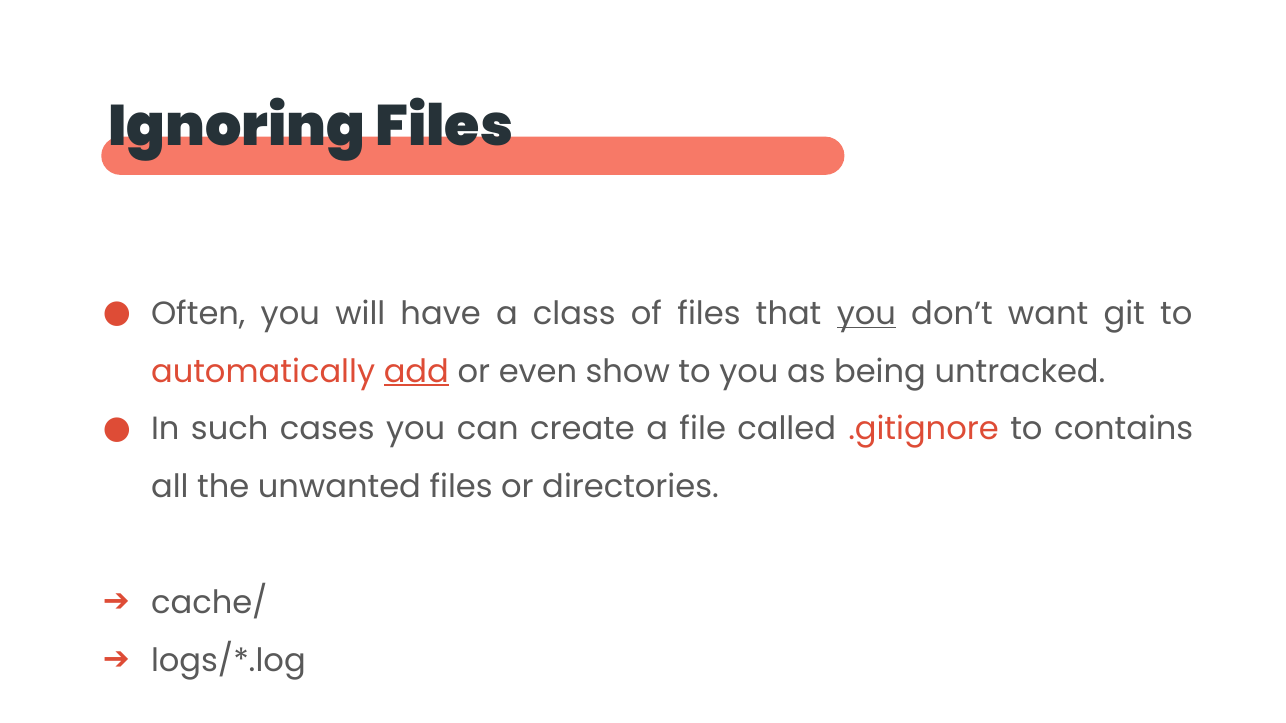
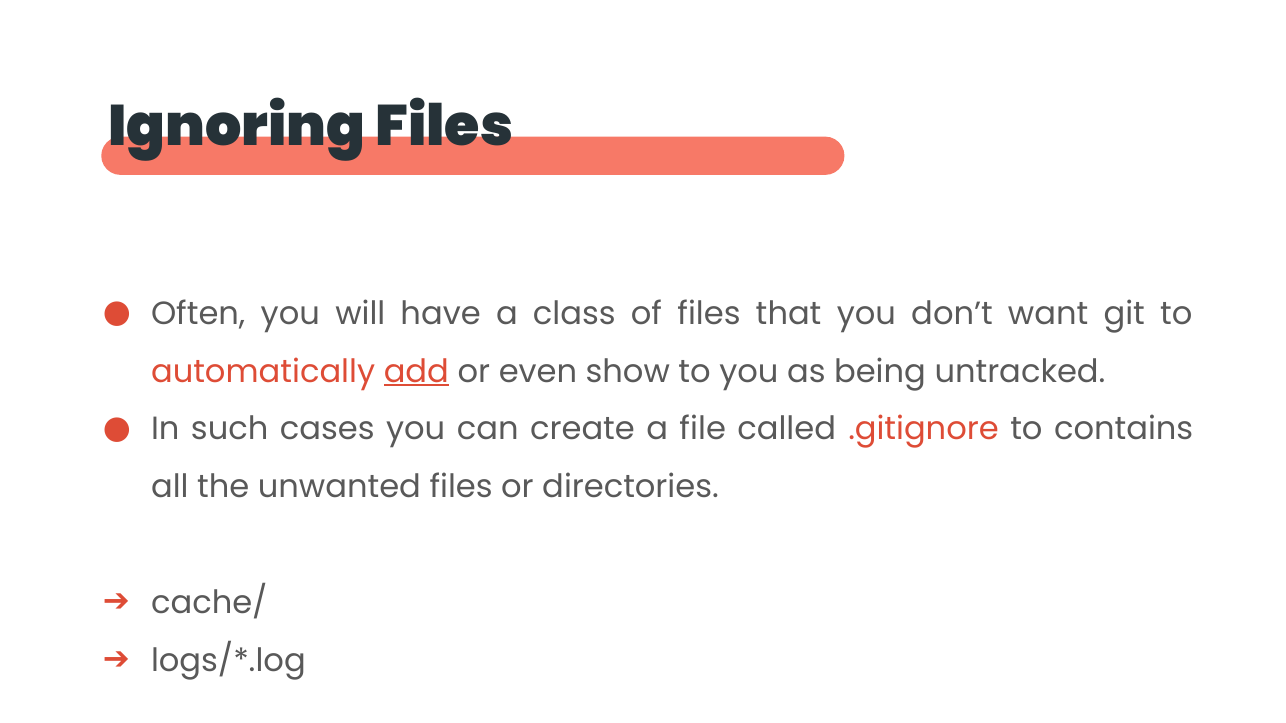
you at (866, 314) underline: present -> none
